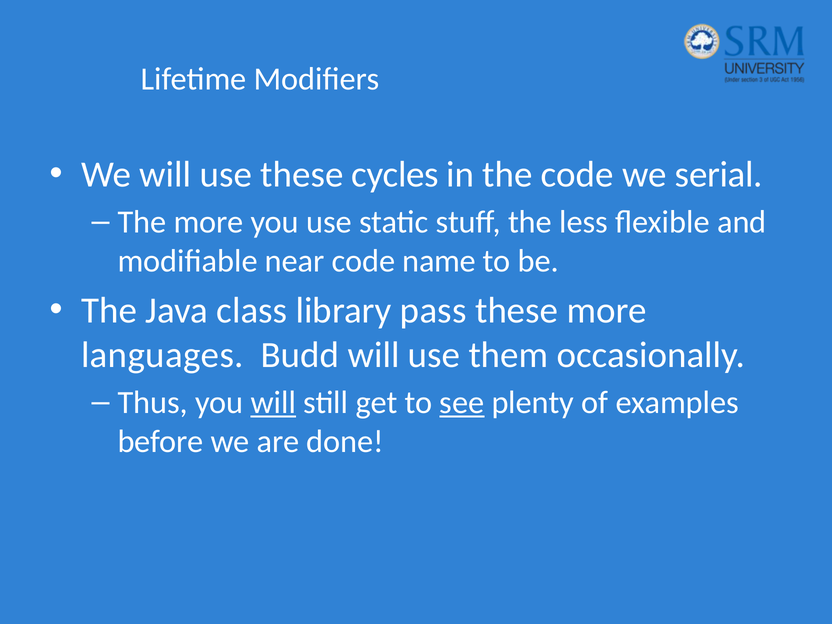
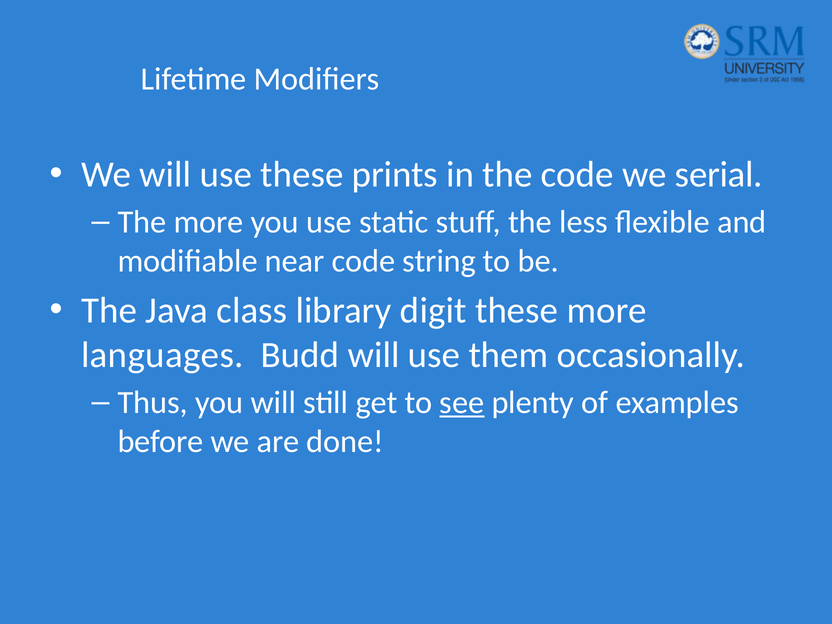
cycles: cycles -> prints
name: name -> string
pass: pass -> digit
will at (273, 403) underline: present -> none
